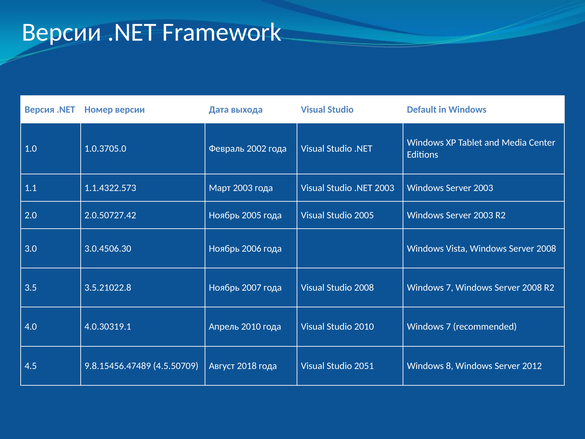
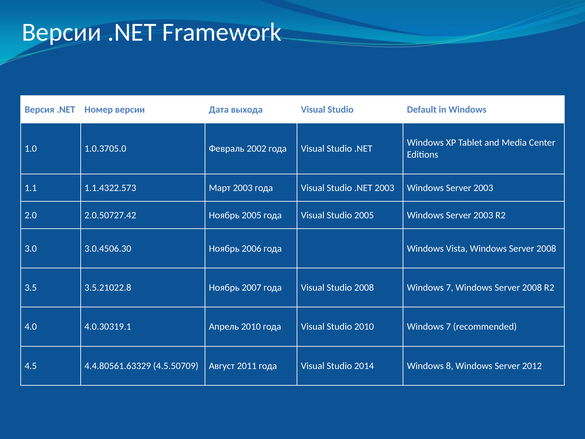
9.8.15456.47489: 9.8.15456.47489 -> 4.4.80561.63329
2018: 2018 -> 2011
2051: 2051 -> 2014
